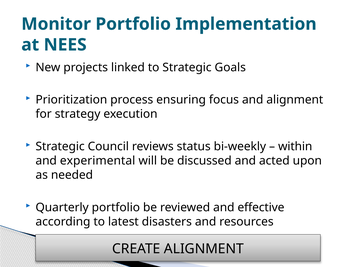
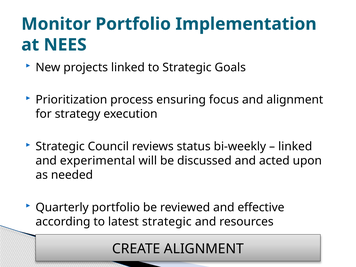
within at (295, 146): within -> linked
latest disasters: disasters -> strategic
